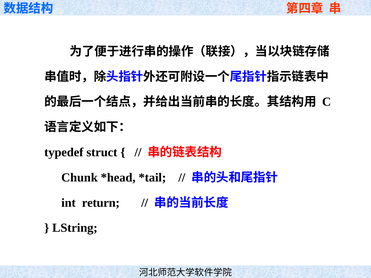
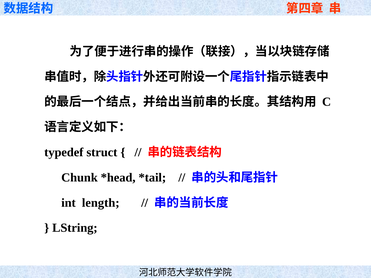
return: return -> length
